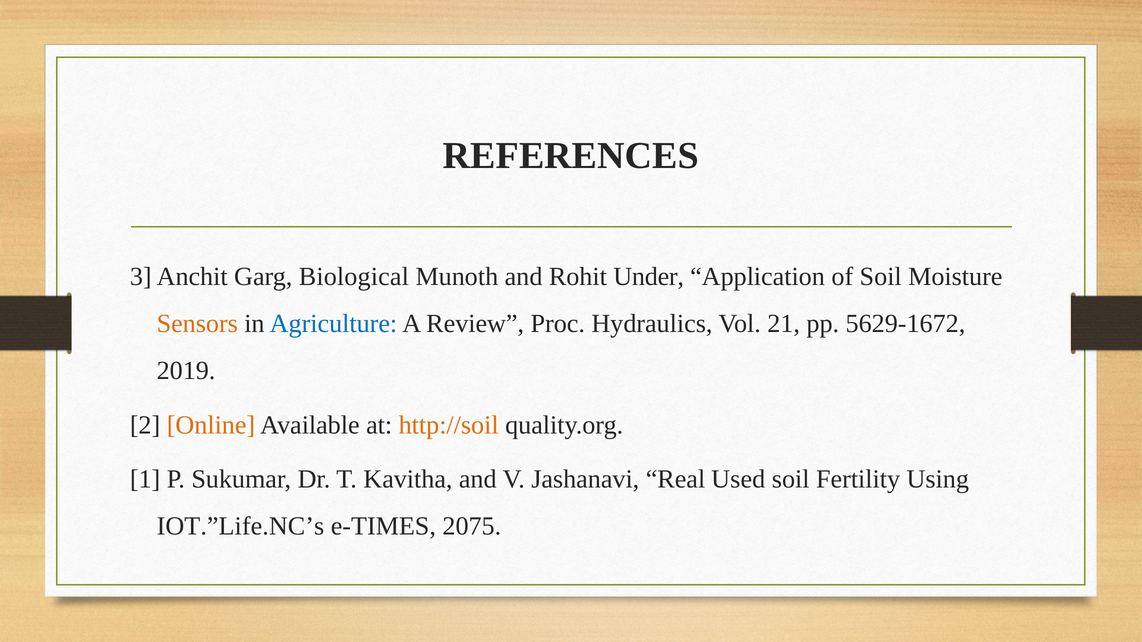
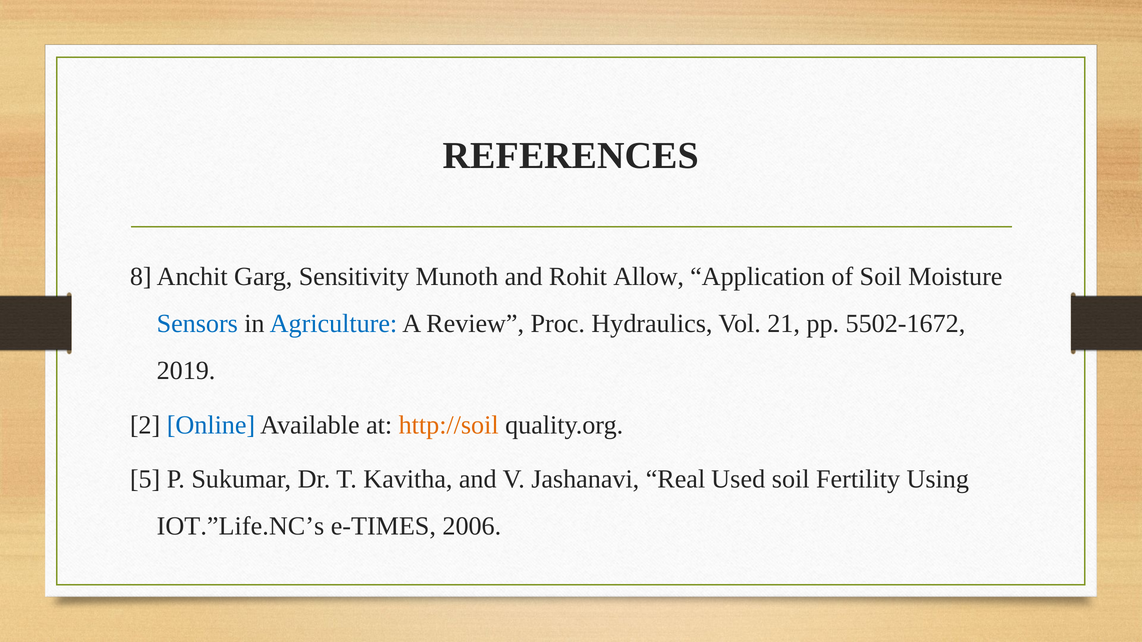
3: 3 -> 8
Biological: Biological -> Sensitivity
Under: Under -> Allow
Sensors colour: orange -> blue
5629-1672: 5629-1672 -> 5502-1672
Online colour: orange -> blue
1: 1 -> 5
2075: 2075 -> 2006
